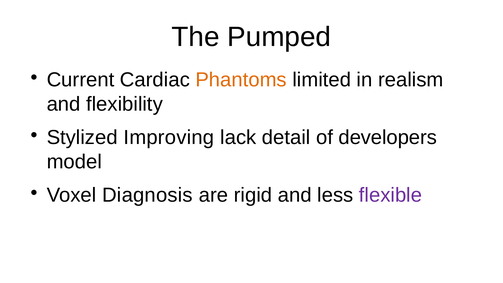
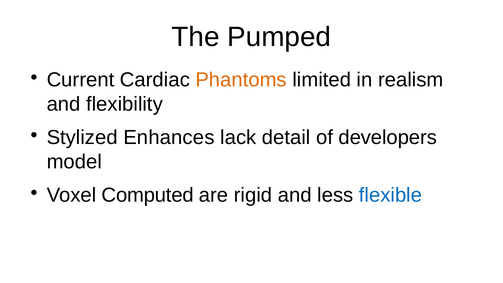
Improving: Improving -> Enhances
Diagnosis: Diagnosis -> Computed
flexible colour: purple -> blue
